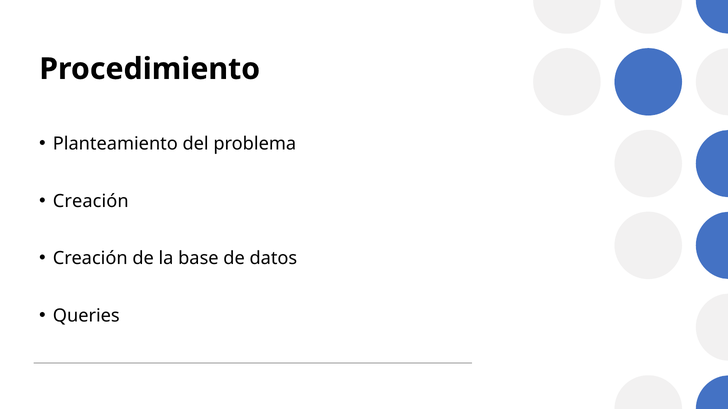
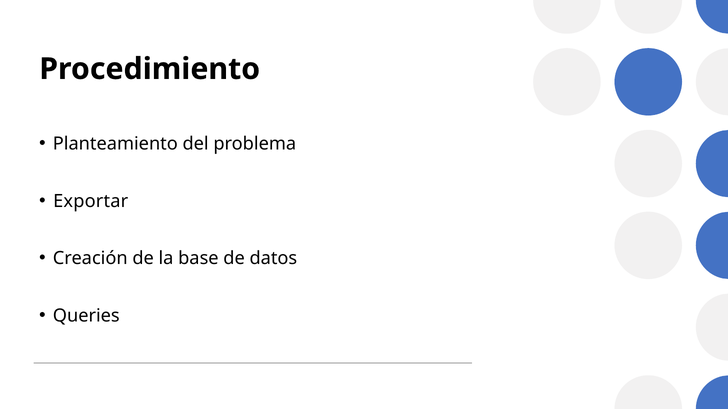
Creación at (91, 201): Creación -> Exportar
